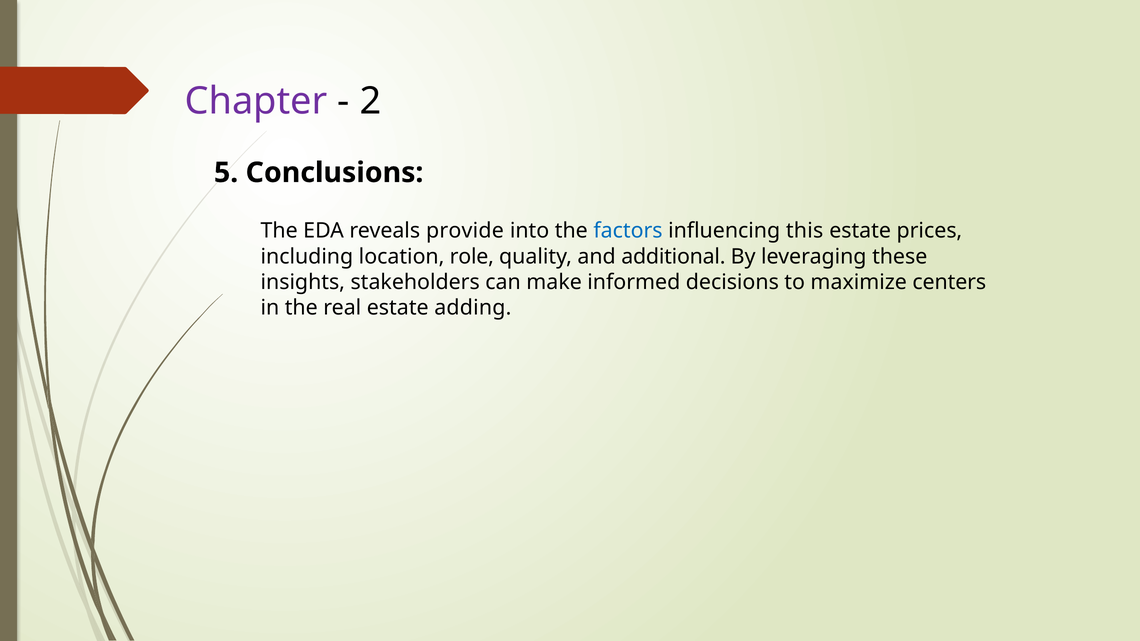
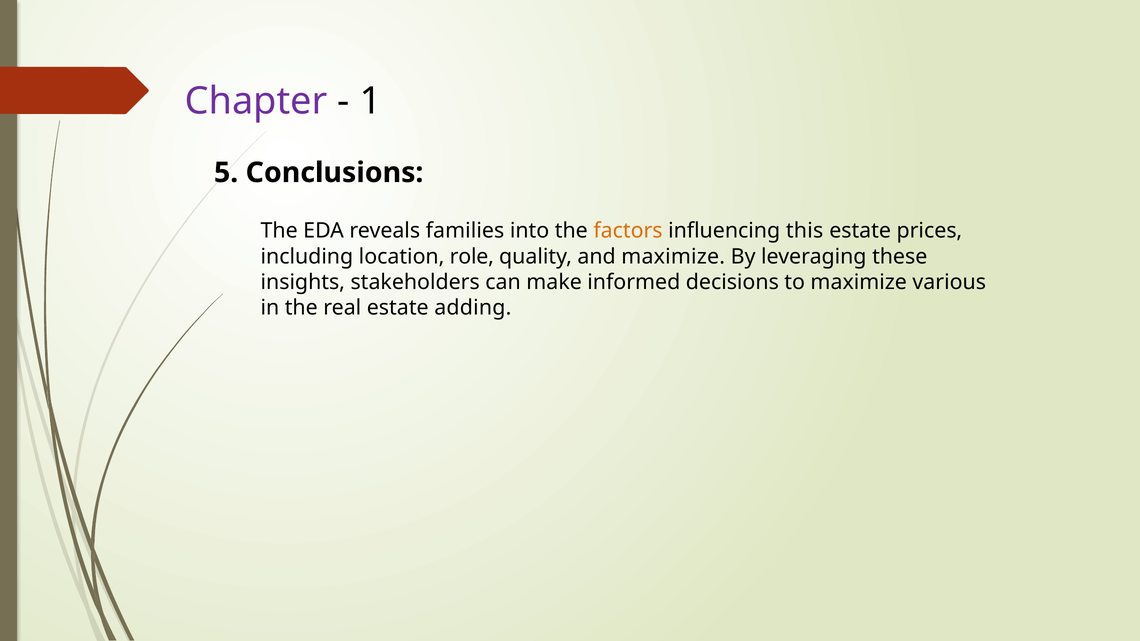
2: 2 -> 1
provide: provide -> families
factors colour: blue -> orange
and additional: additional -> maximize
centers: centers -> various
